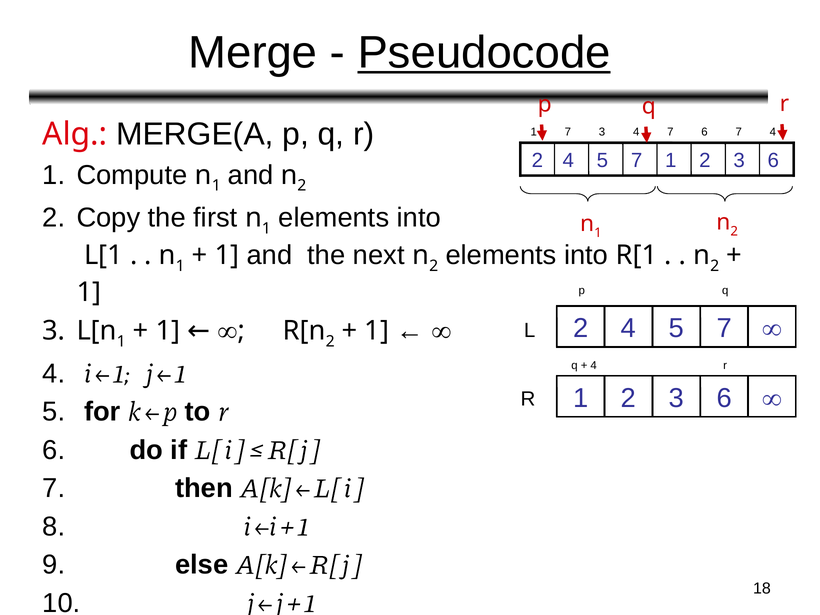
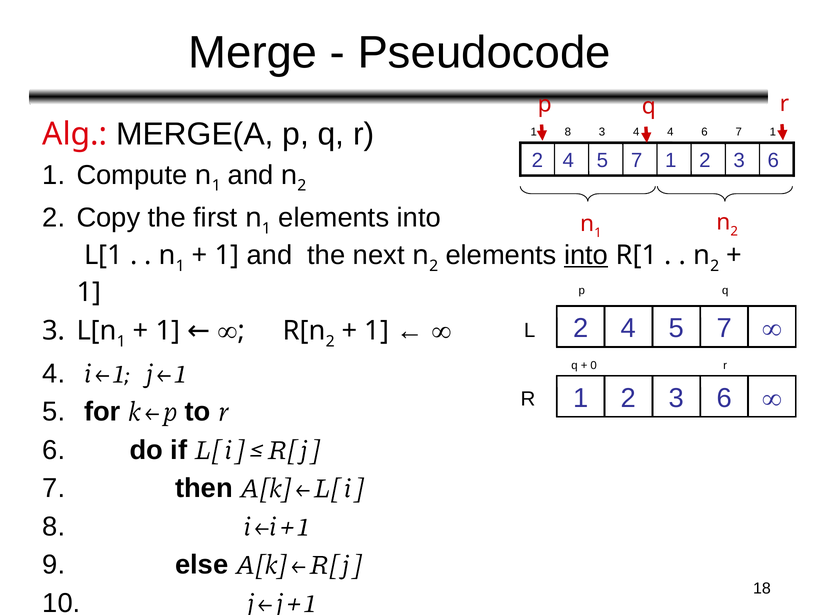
Pseudocode underline: present -> none
7 at (568, 132): 7 -> 8
4 7: 7 -> 4
7 4: 4 -> 1
into at (586, 255) underline: none -> present
4 at (594, 366): 4 -> 0
